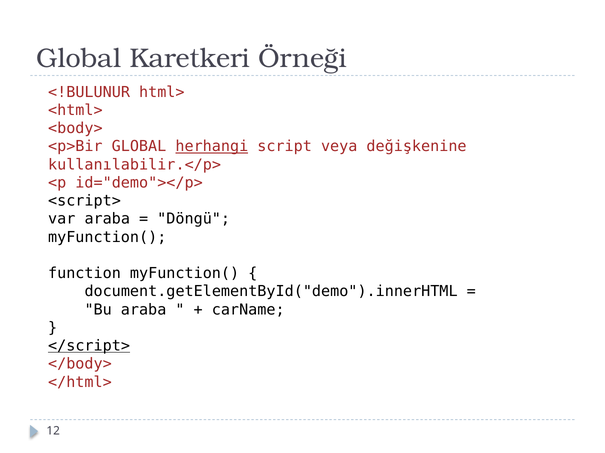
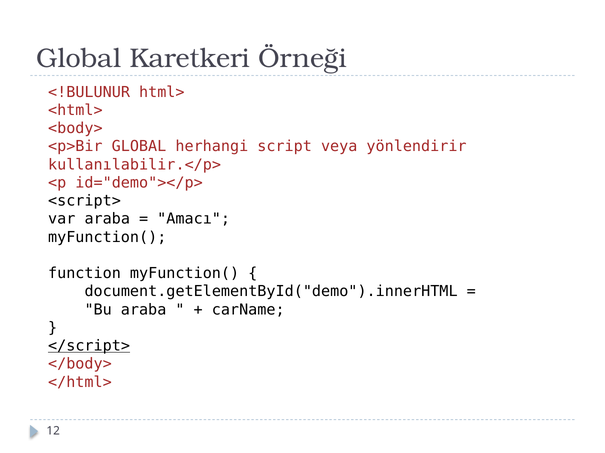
herhangi underline: present -> none
değişkenine: değişkenine -> yönlendirir
Döngü: Döngü -> Amacı
